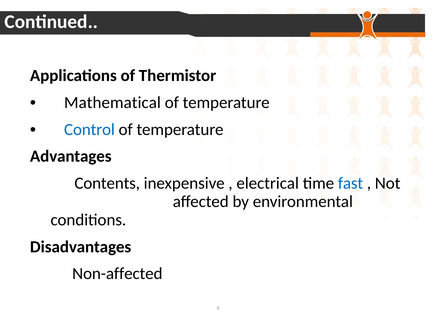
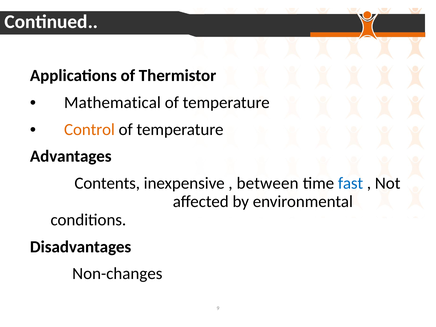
Control colour: blue -> orange
electrical: electrical -> between
Non-affected: Non-affected -> Non-changes
